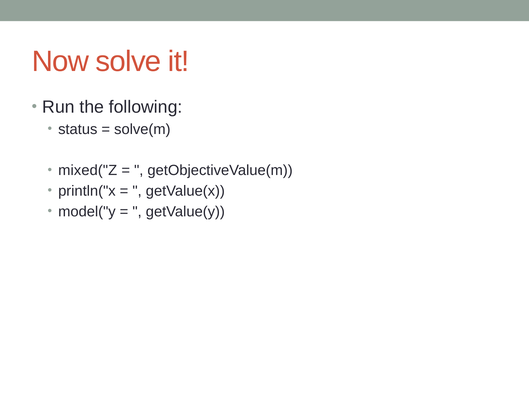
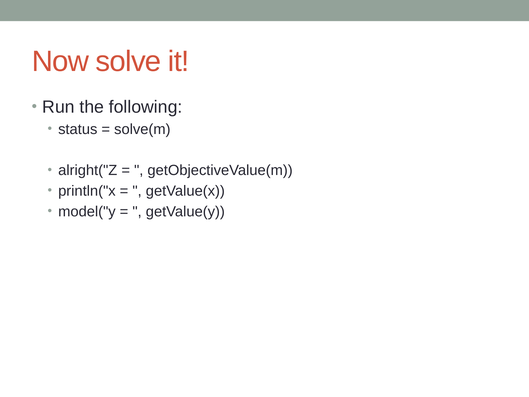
mixed("Z: mixed("Z -> alright("Z
